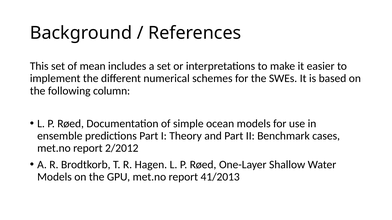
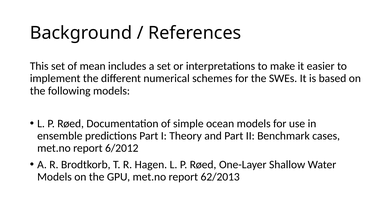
following column: column -> models
2/2012: 2/2012 -> 6/2012
41/2013: 41/2013 -> 62/2013
